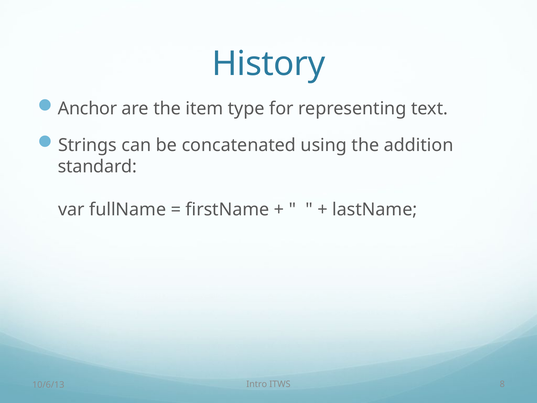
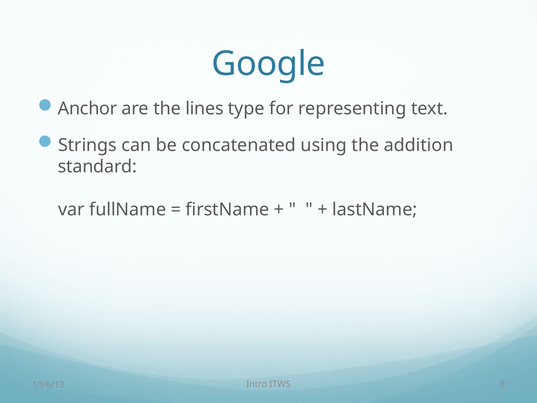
History: History -> Google
item: item -> lines
